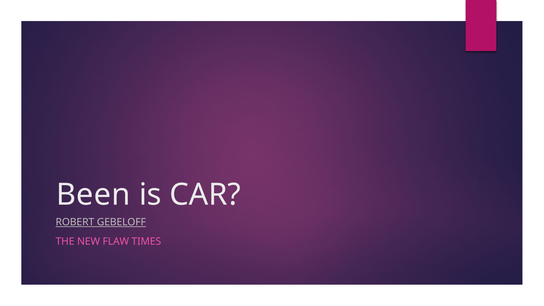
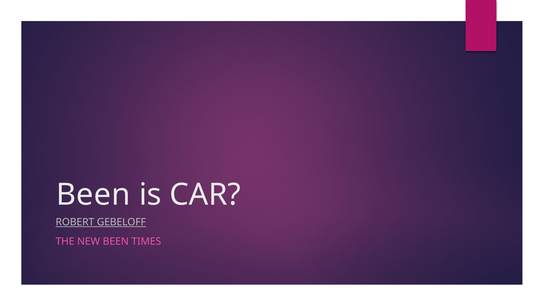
NEW FLAW: FLAW -> BEEN
